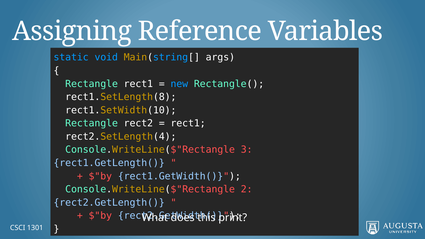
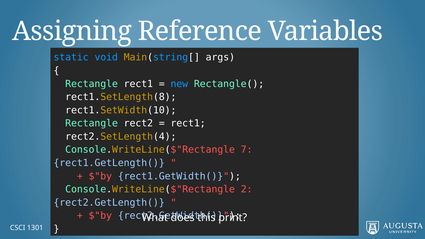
3: 3 -> 7
